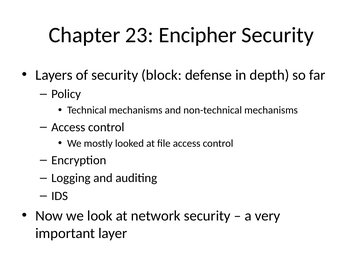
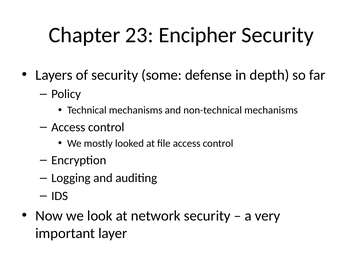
block: block -> some
